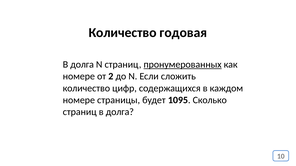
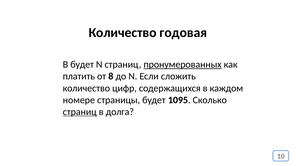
долга at (82, 65): долга -> будет
номере at (79, 77): номере -> платить
2: 2 -> 8
страниц at (80, 112) underline: none -> present
